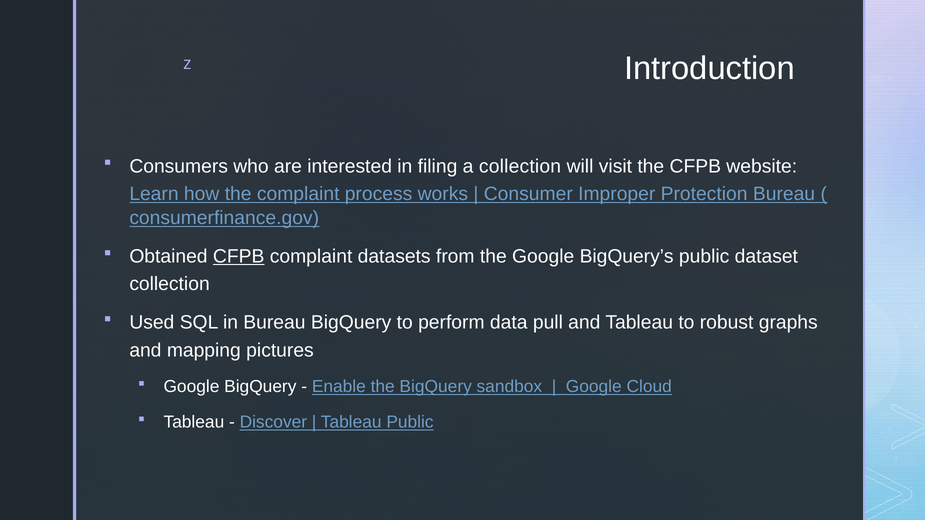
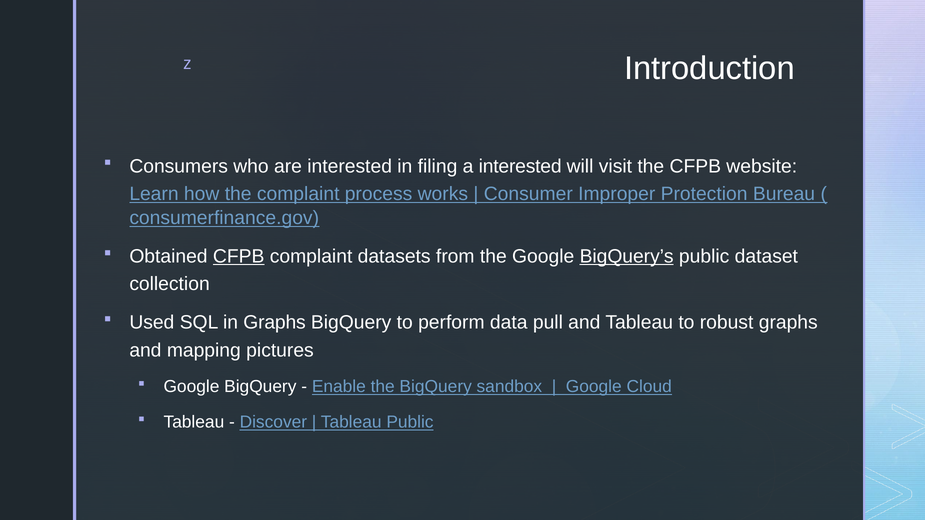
a collection: collection -> interested
BigQuery’s underline: none -> present
in Bureau: Bureau -> Graphs
